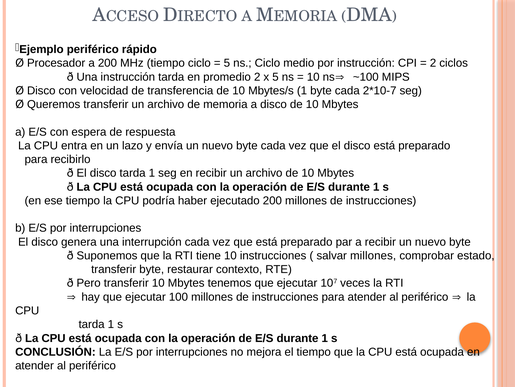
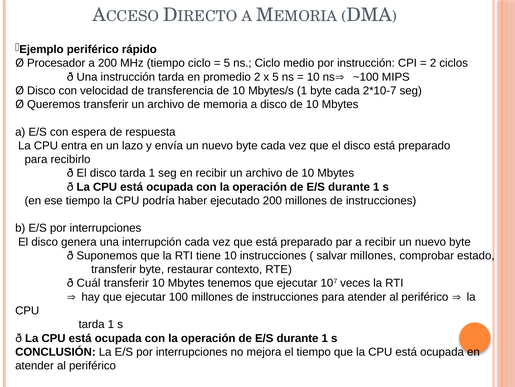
Pero: Pero -> Cuál
